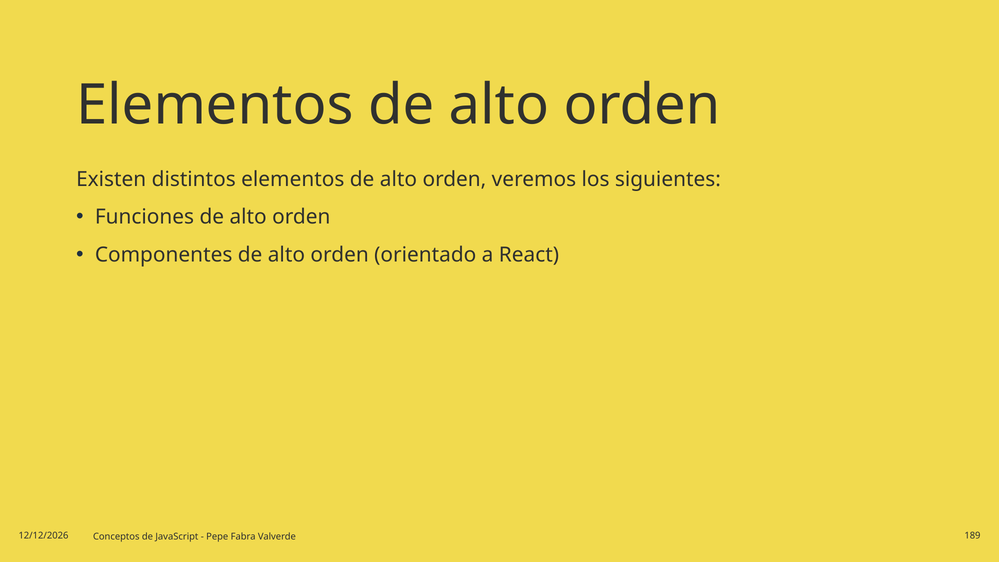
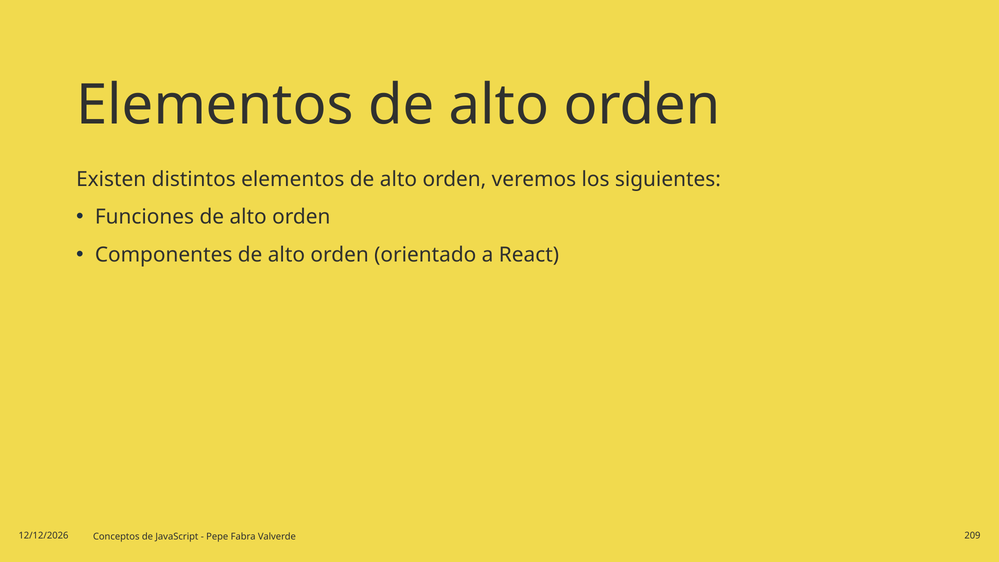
189: 189 -> 209
